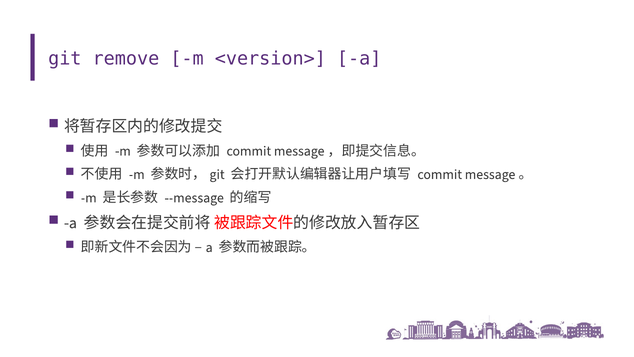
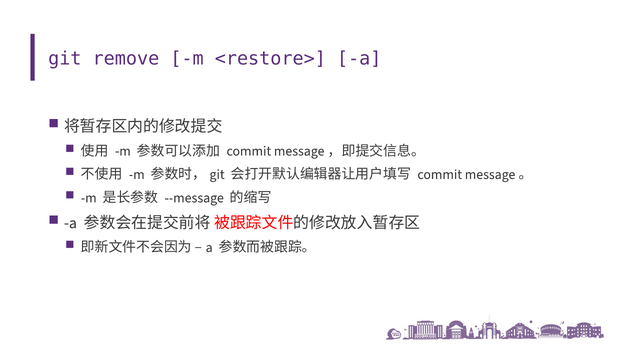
<version>: <version> -> <restore>
